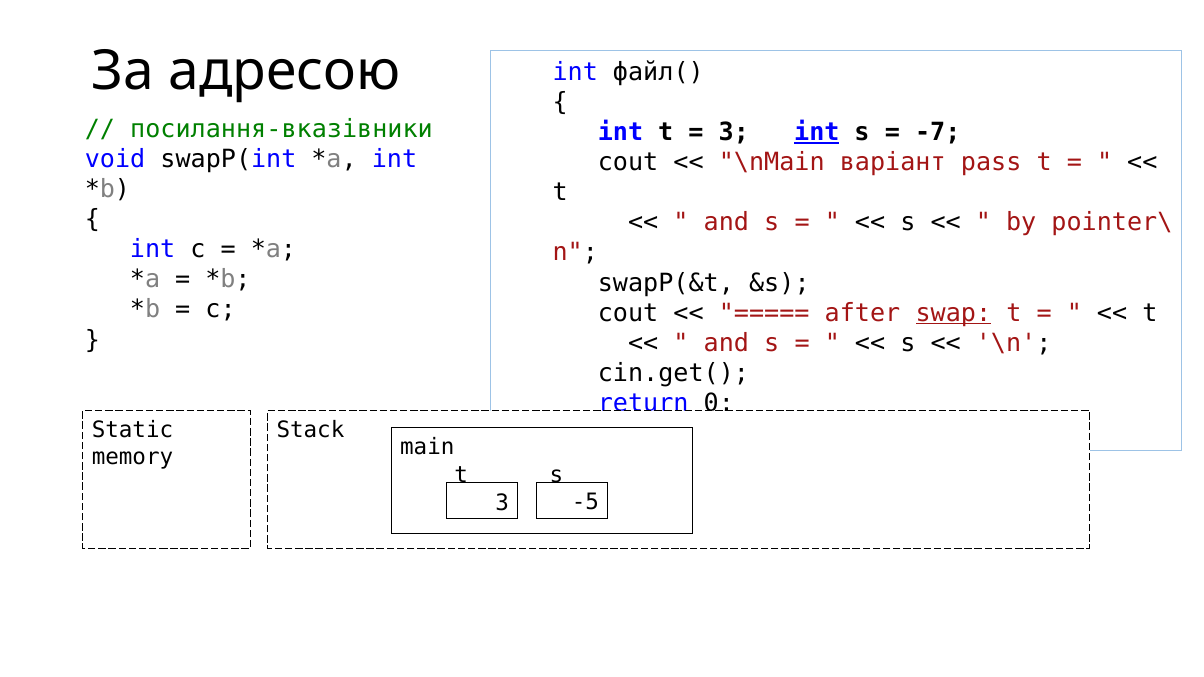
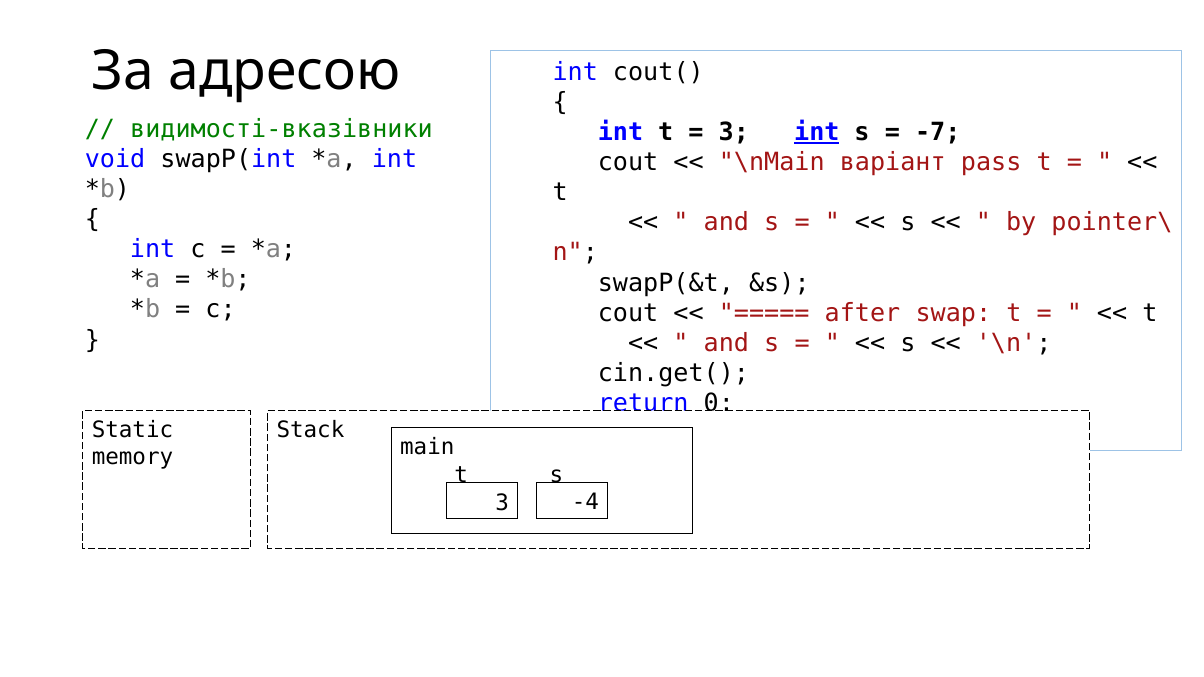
файл(: файл( -> cout(
посилання-вказівники: посилання-вказівники -> видимості-вказівники
swap underline: present -> none
-5: -5 -> -4
